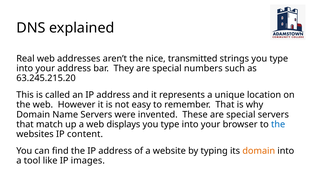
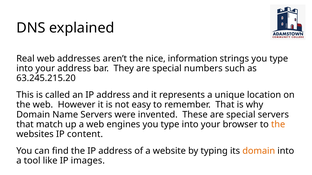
transmitted: transmitted -> information
displays: displays -> engines
the at (278, 125) colour: blue -> orange
